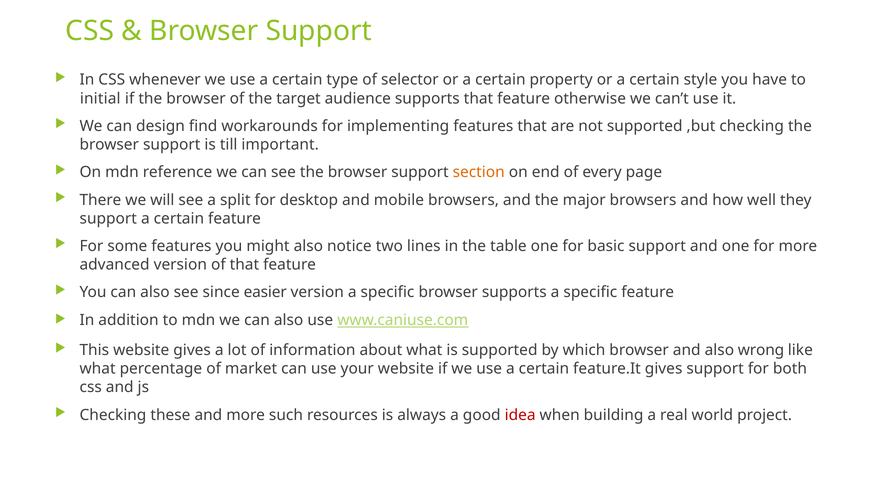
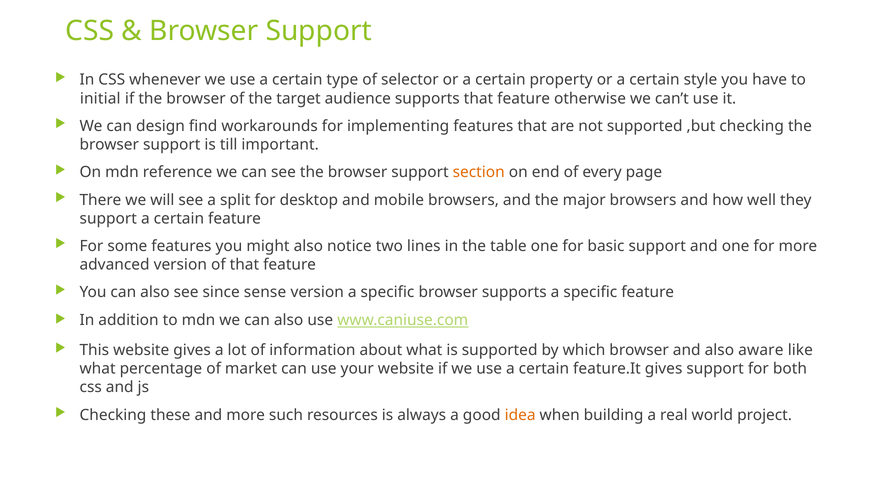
easier: easier -> sense
wrong: wrong -> aware
idea colour: red -> orange
